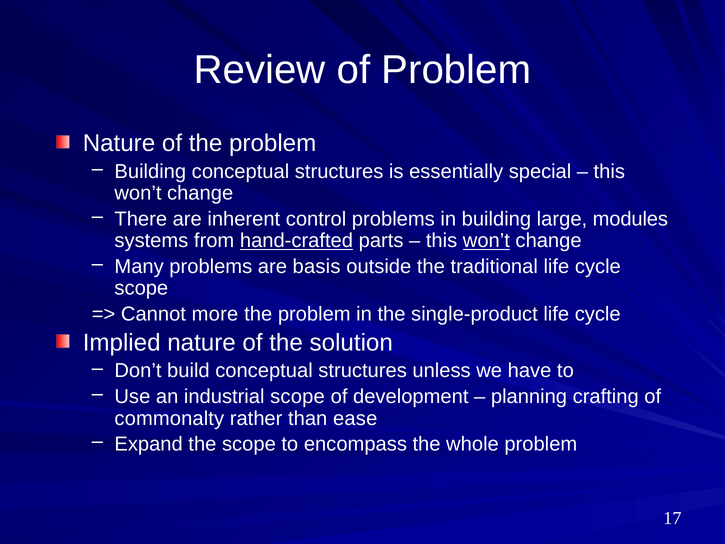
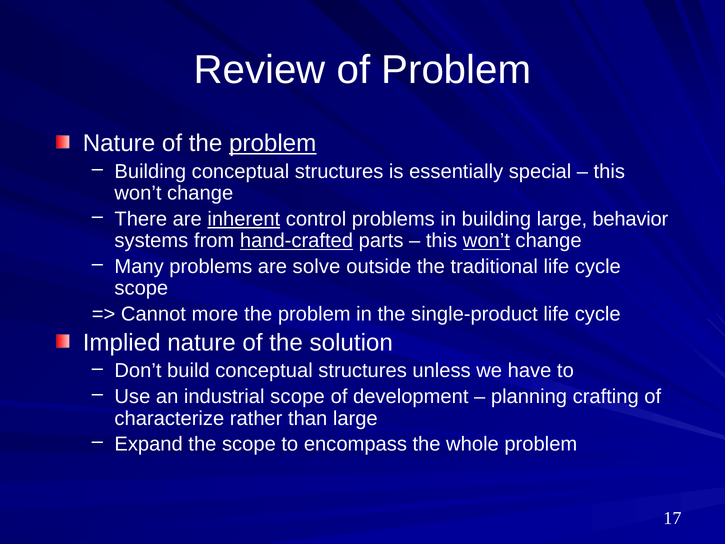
problem at (273, 143) underline: none -> present
inherent underline: none -> present
modules: modules -> behavior
basis: basis -> solve
commonalty: commonalty -> characterize
than ease: ease -> large
